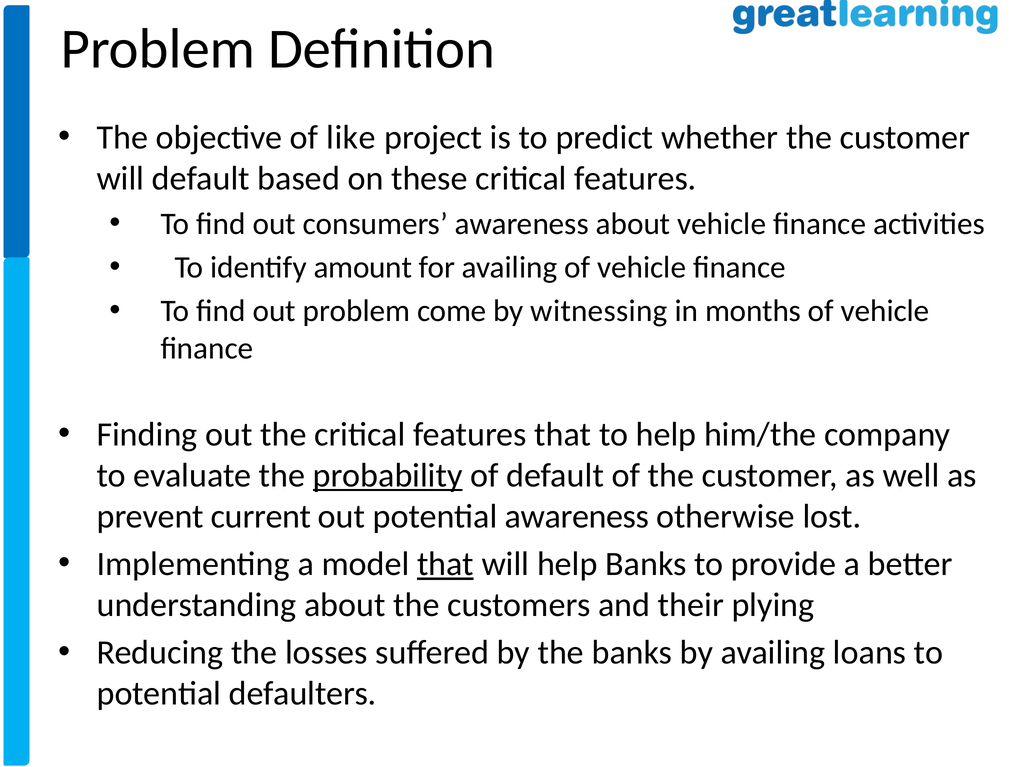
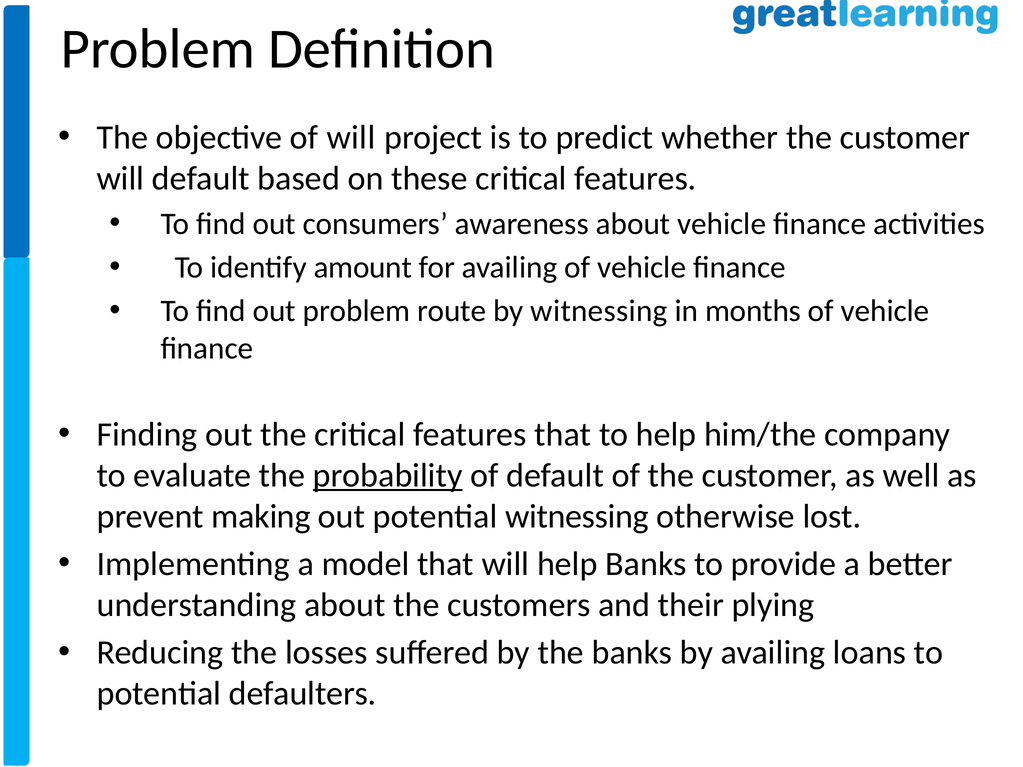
of like: like -> will
come: come -> route
current: current -> making
potential awareness: awareness -> witnessing
that at (445, 564) underline: present -> none
